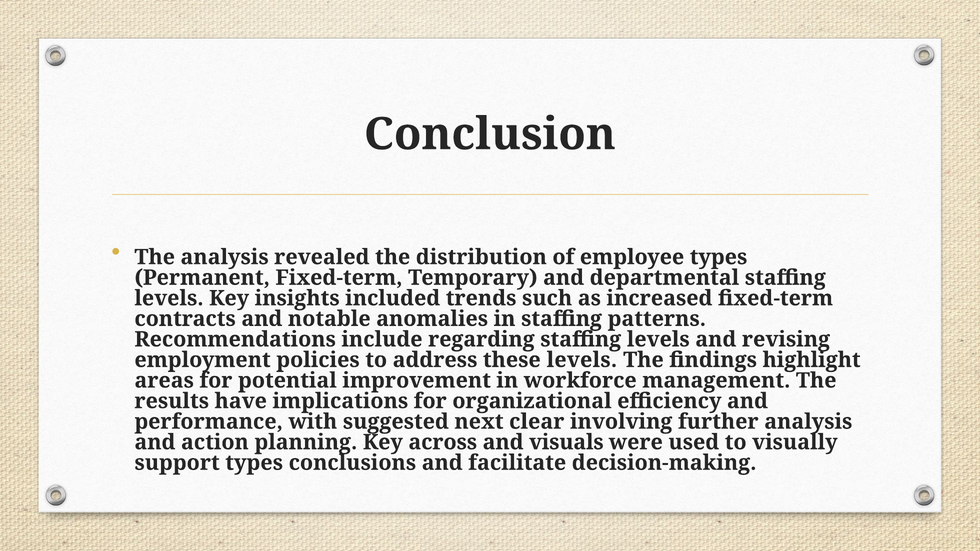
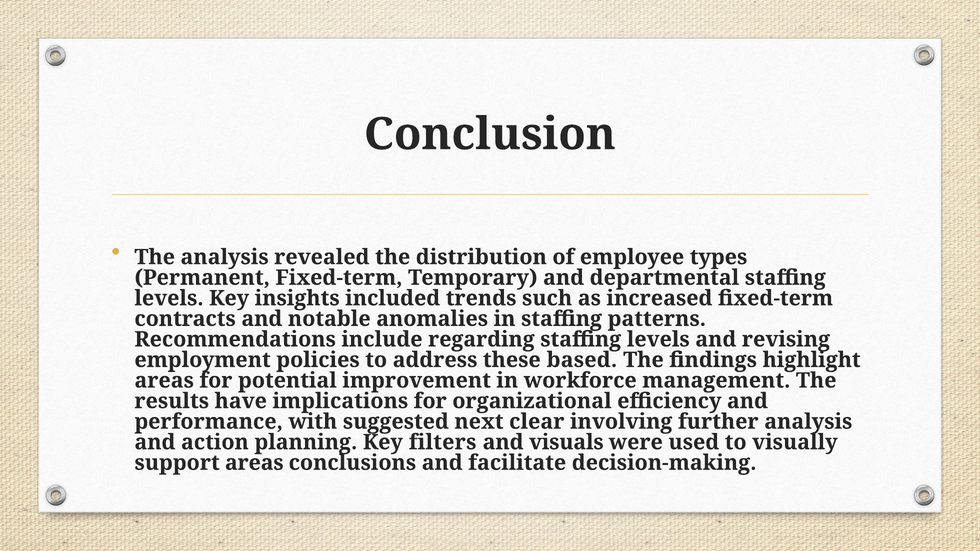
these levels: levels -> based
across: across -> filters
support types: types -> areas
